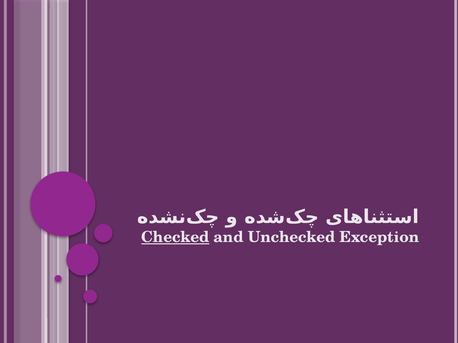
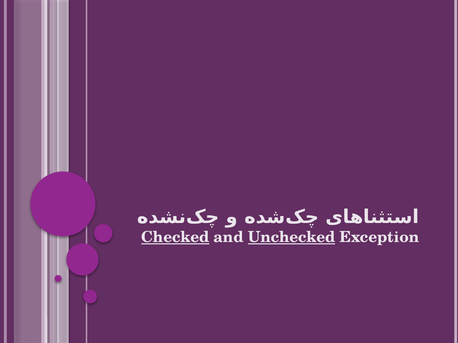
Unchecked underline: none -> present
